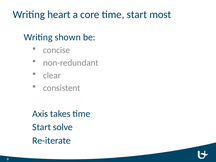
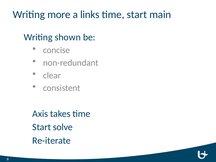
heart: heart -> more
core: core -> links
most: most -> main
